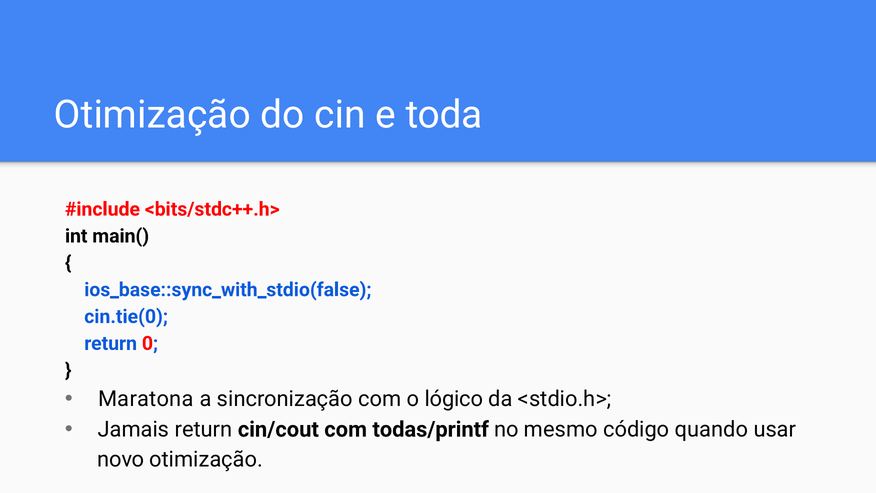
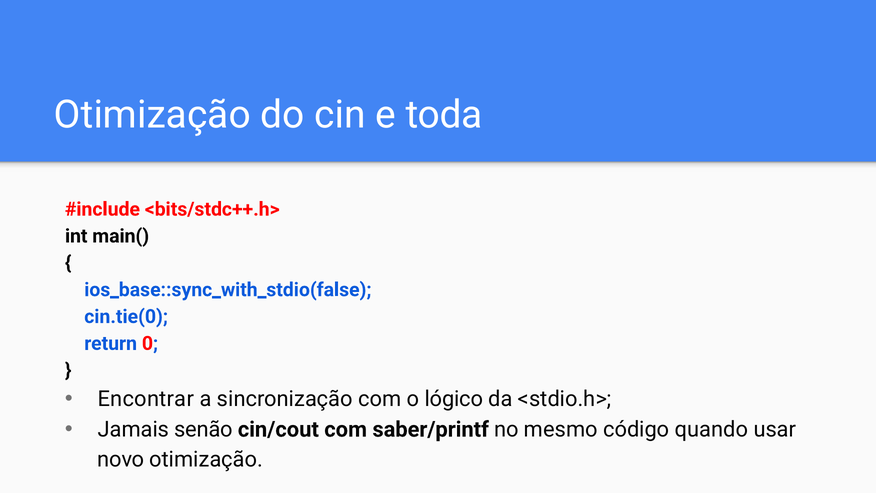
Maratona: Maratona -> Encontrar
Jamais return: return -> senão
todas/printf: todas/printf -> saber/printf
